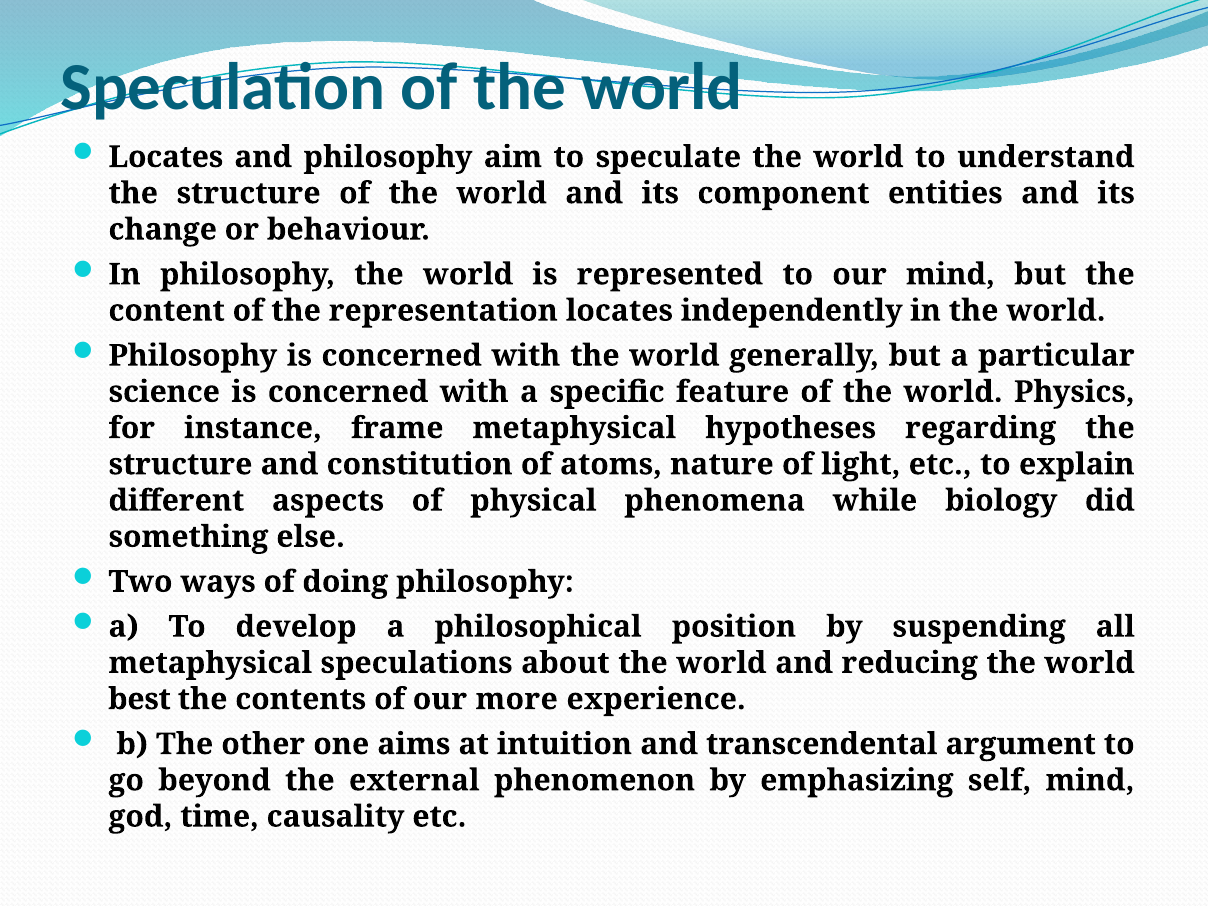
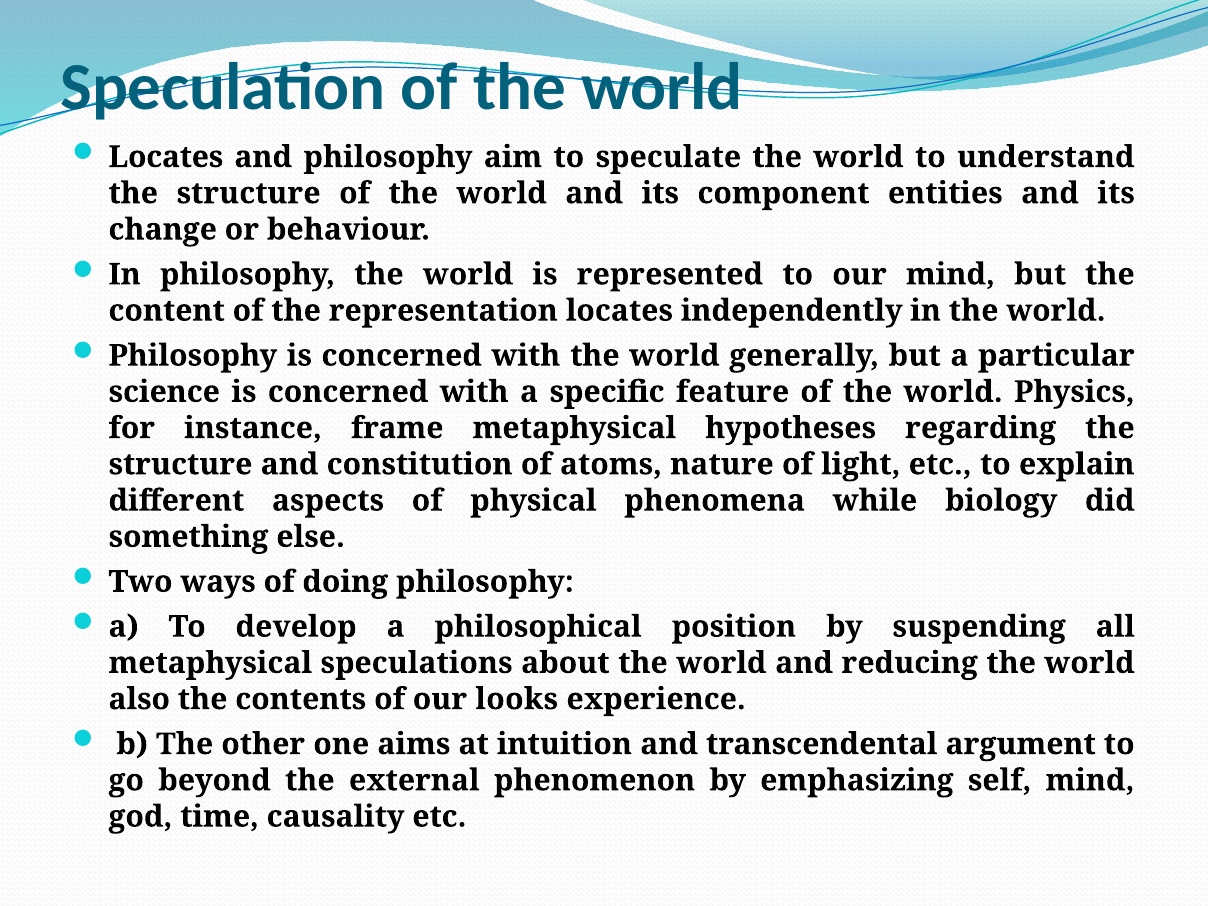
best: best -> also
more: more -> looks
